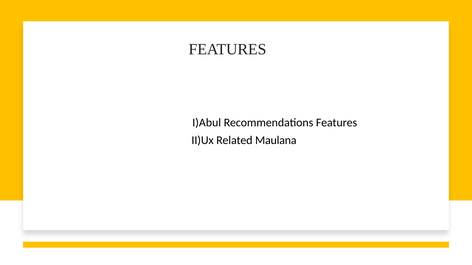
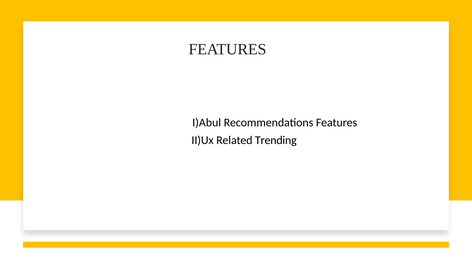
Maulana: Maulana -> Trending
